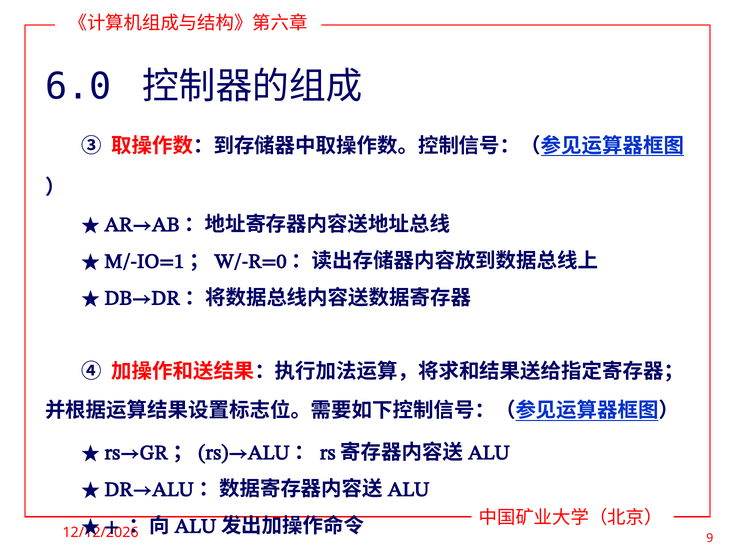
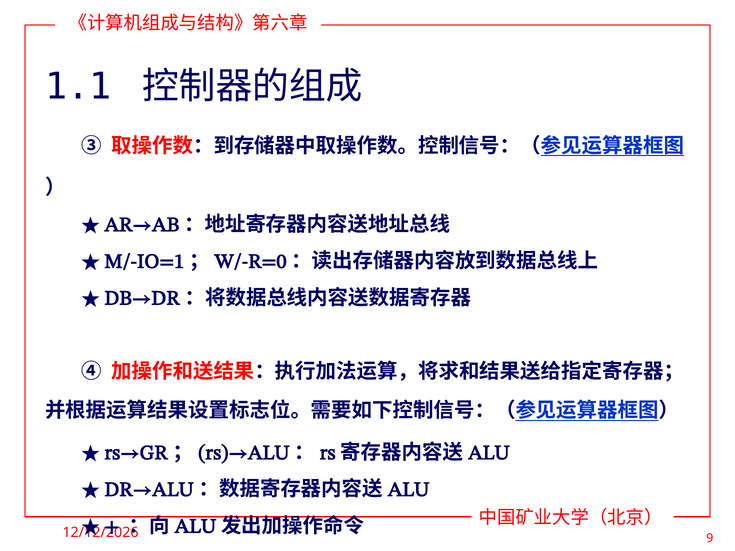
6.0: 6.0 -> 1.1
